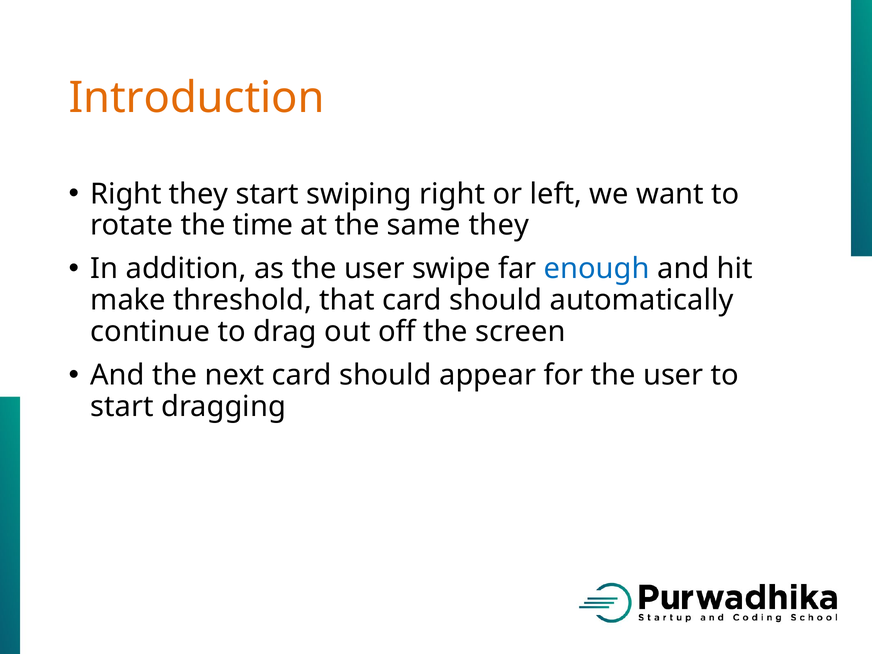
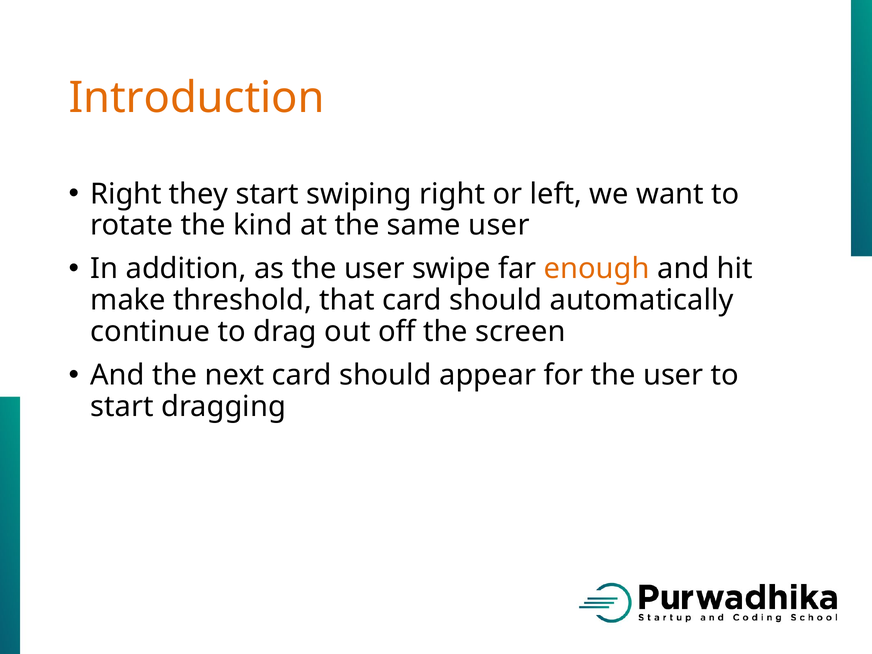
time: time -> kind
same they: they -> user
enough colour: blue -> orange
